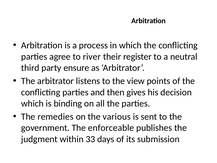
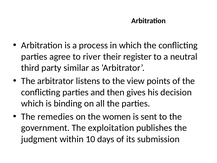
ensure: ensure -> similar
various: various -> women
enforceable: enforceable -> exploitation
33: 33 -> 10
